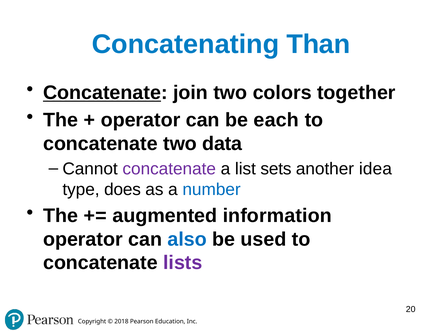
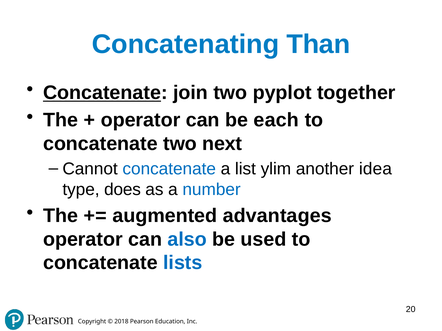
colors: colors -> pyplot
data: data -> next
concatenate at (169, 169) colour: purple -> blue
sets: sets -> ylim
information: information -> advantages
lists colour: purple -> blue
